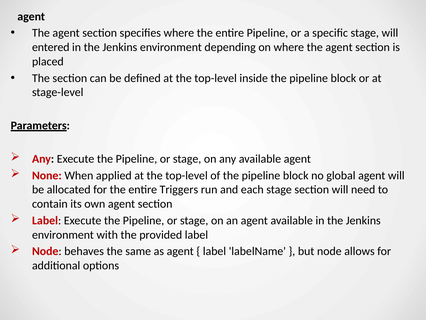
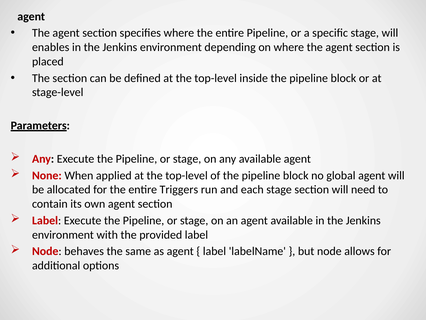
entered: entered -> enables
